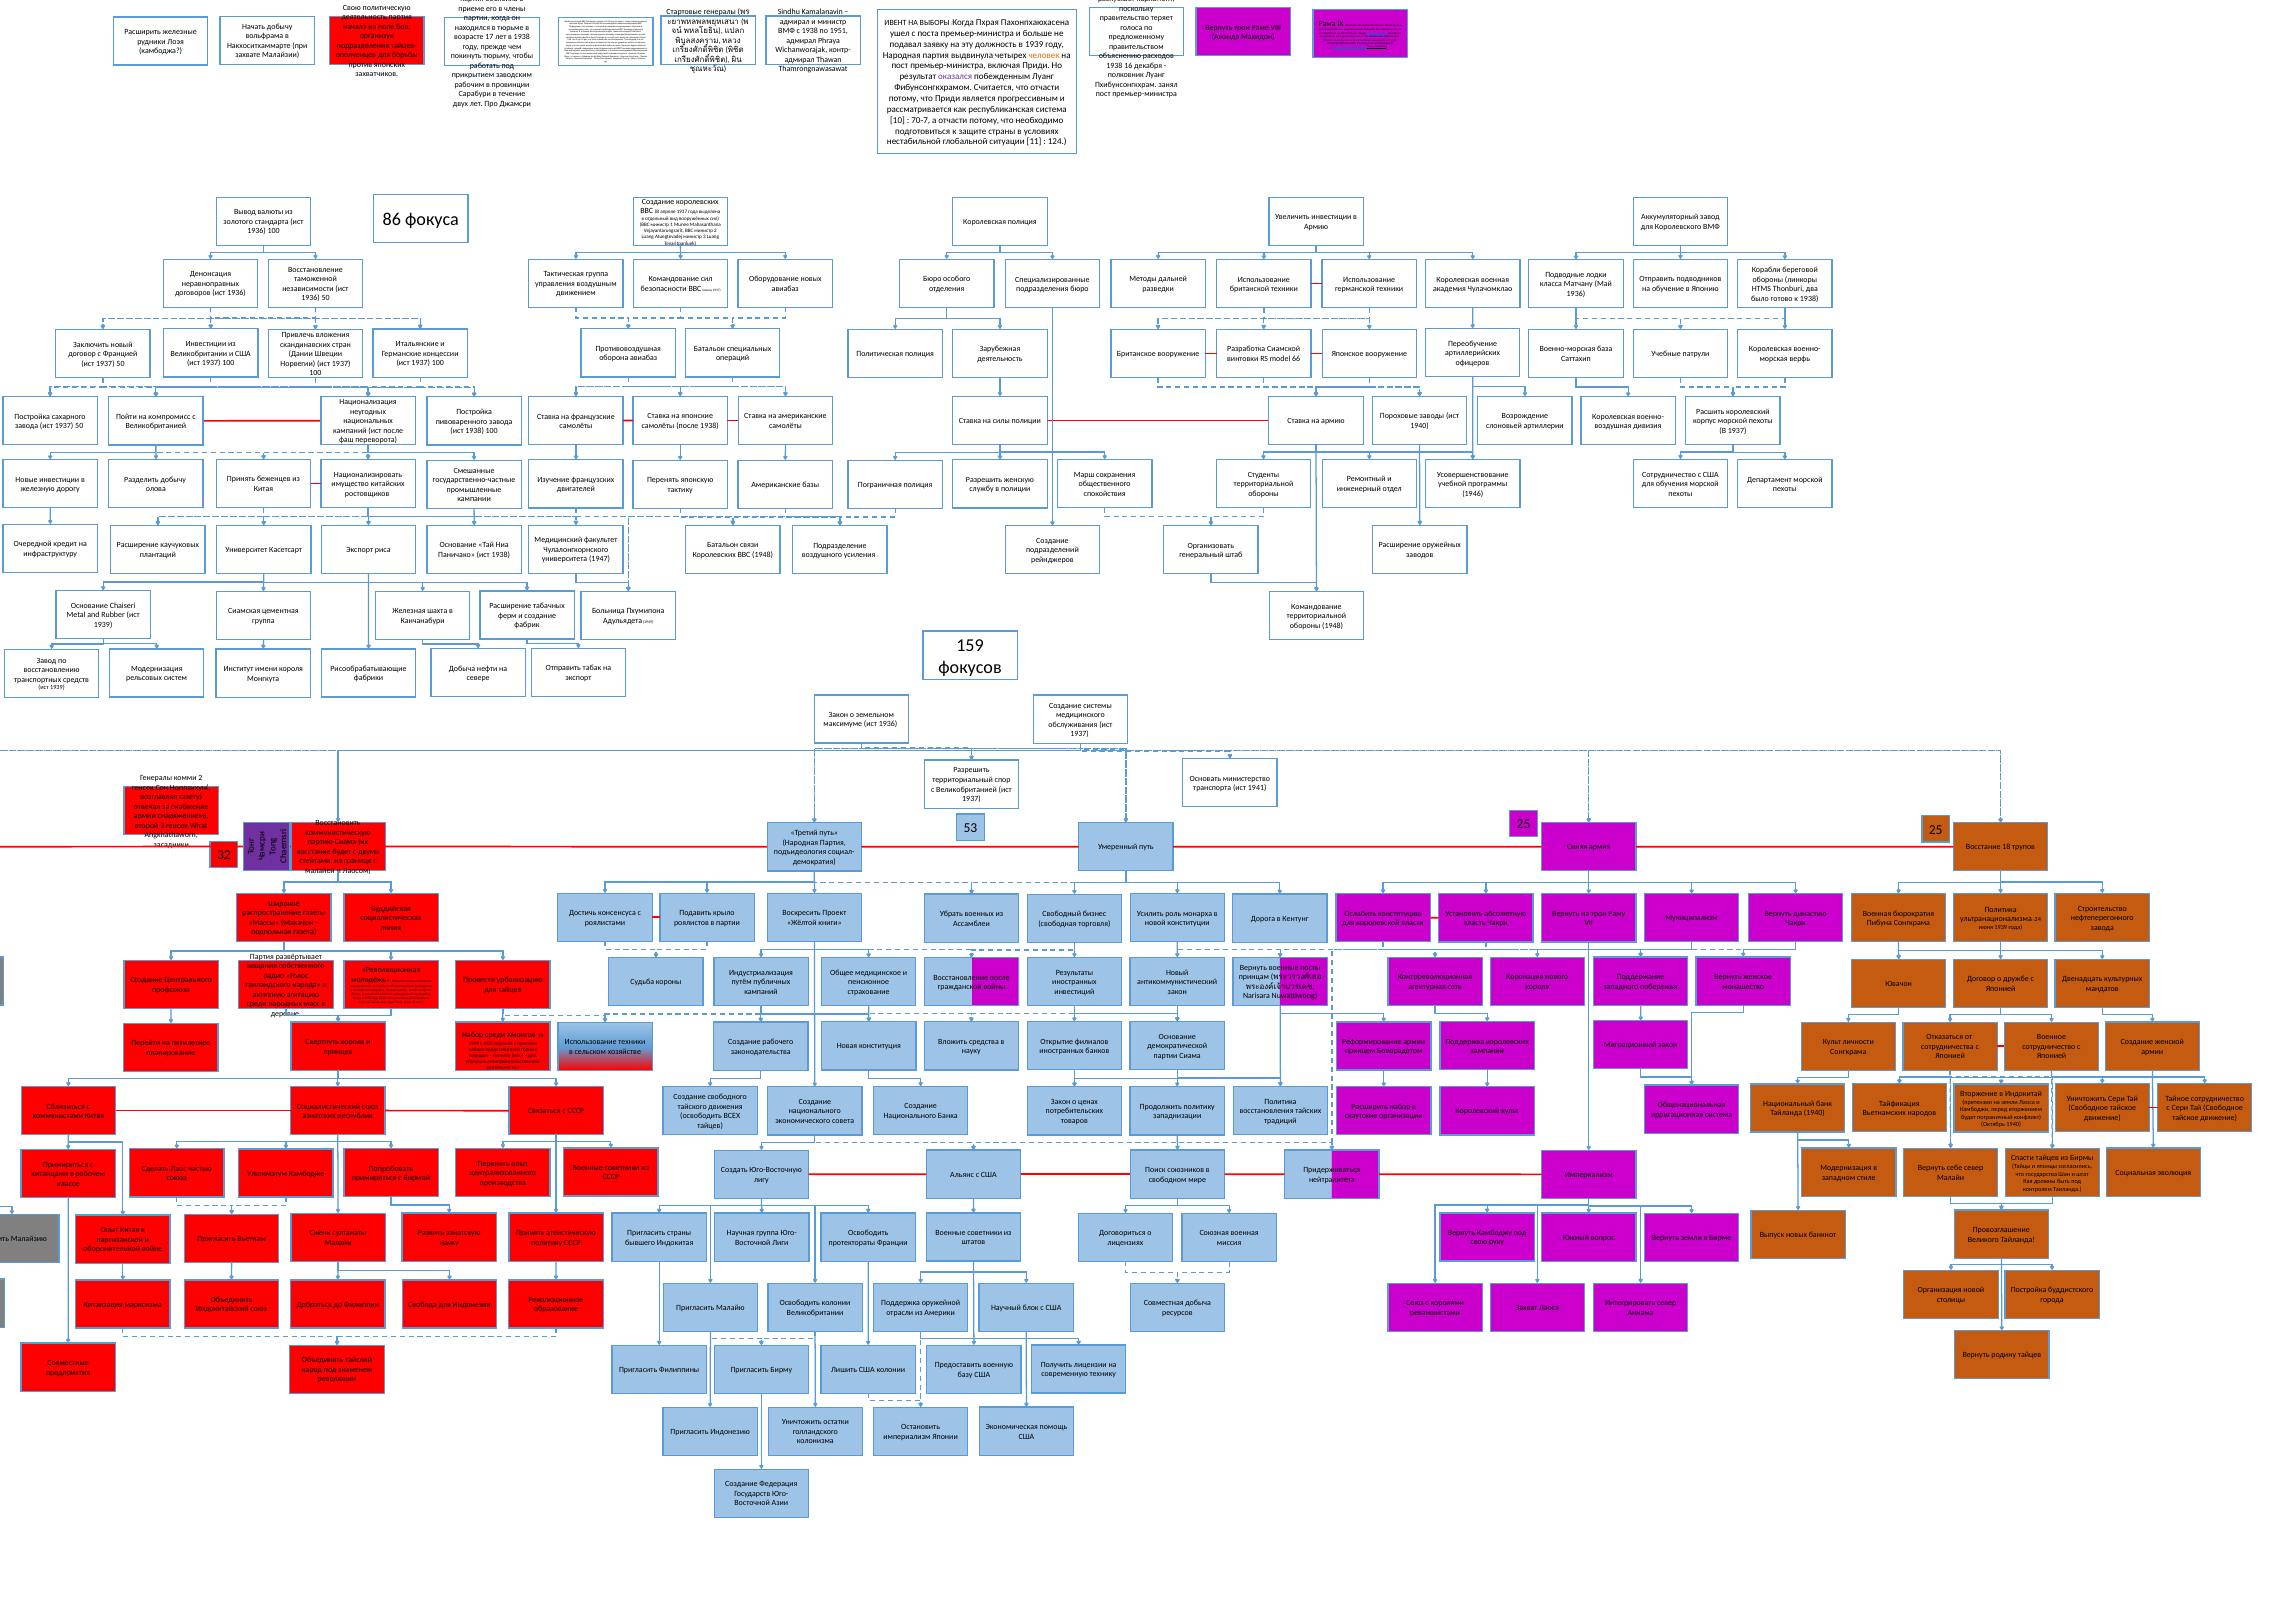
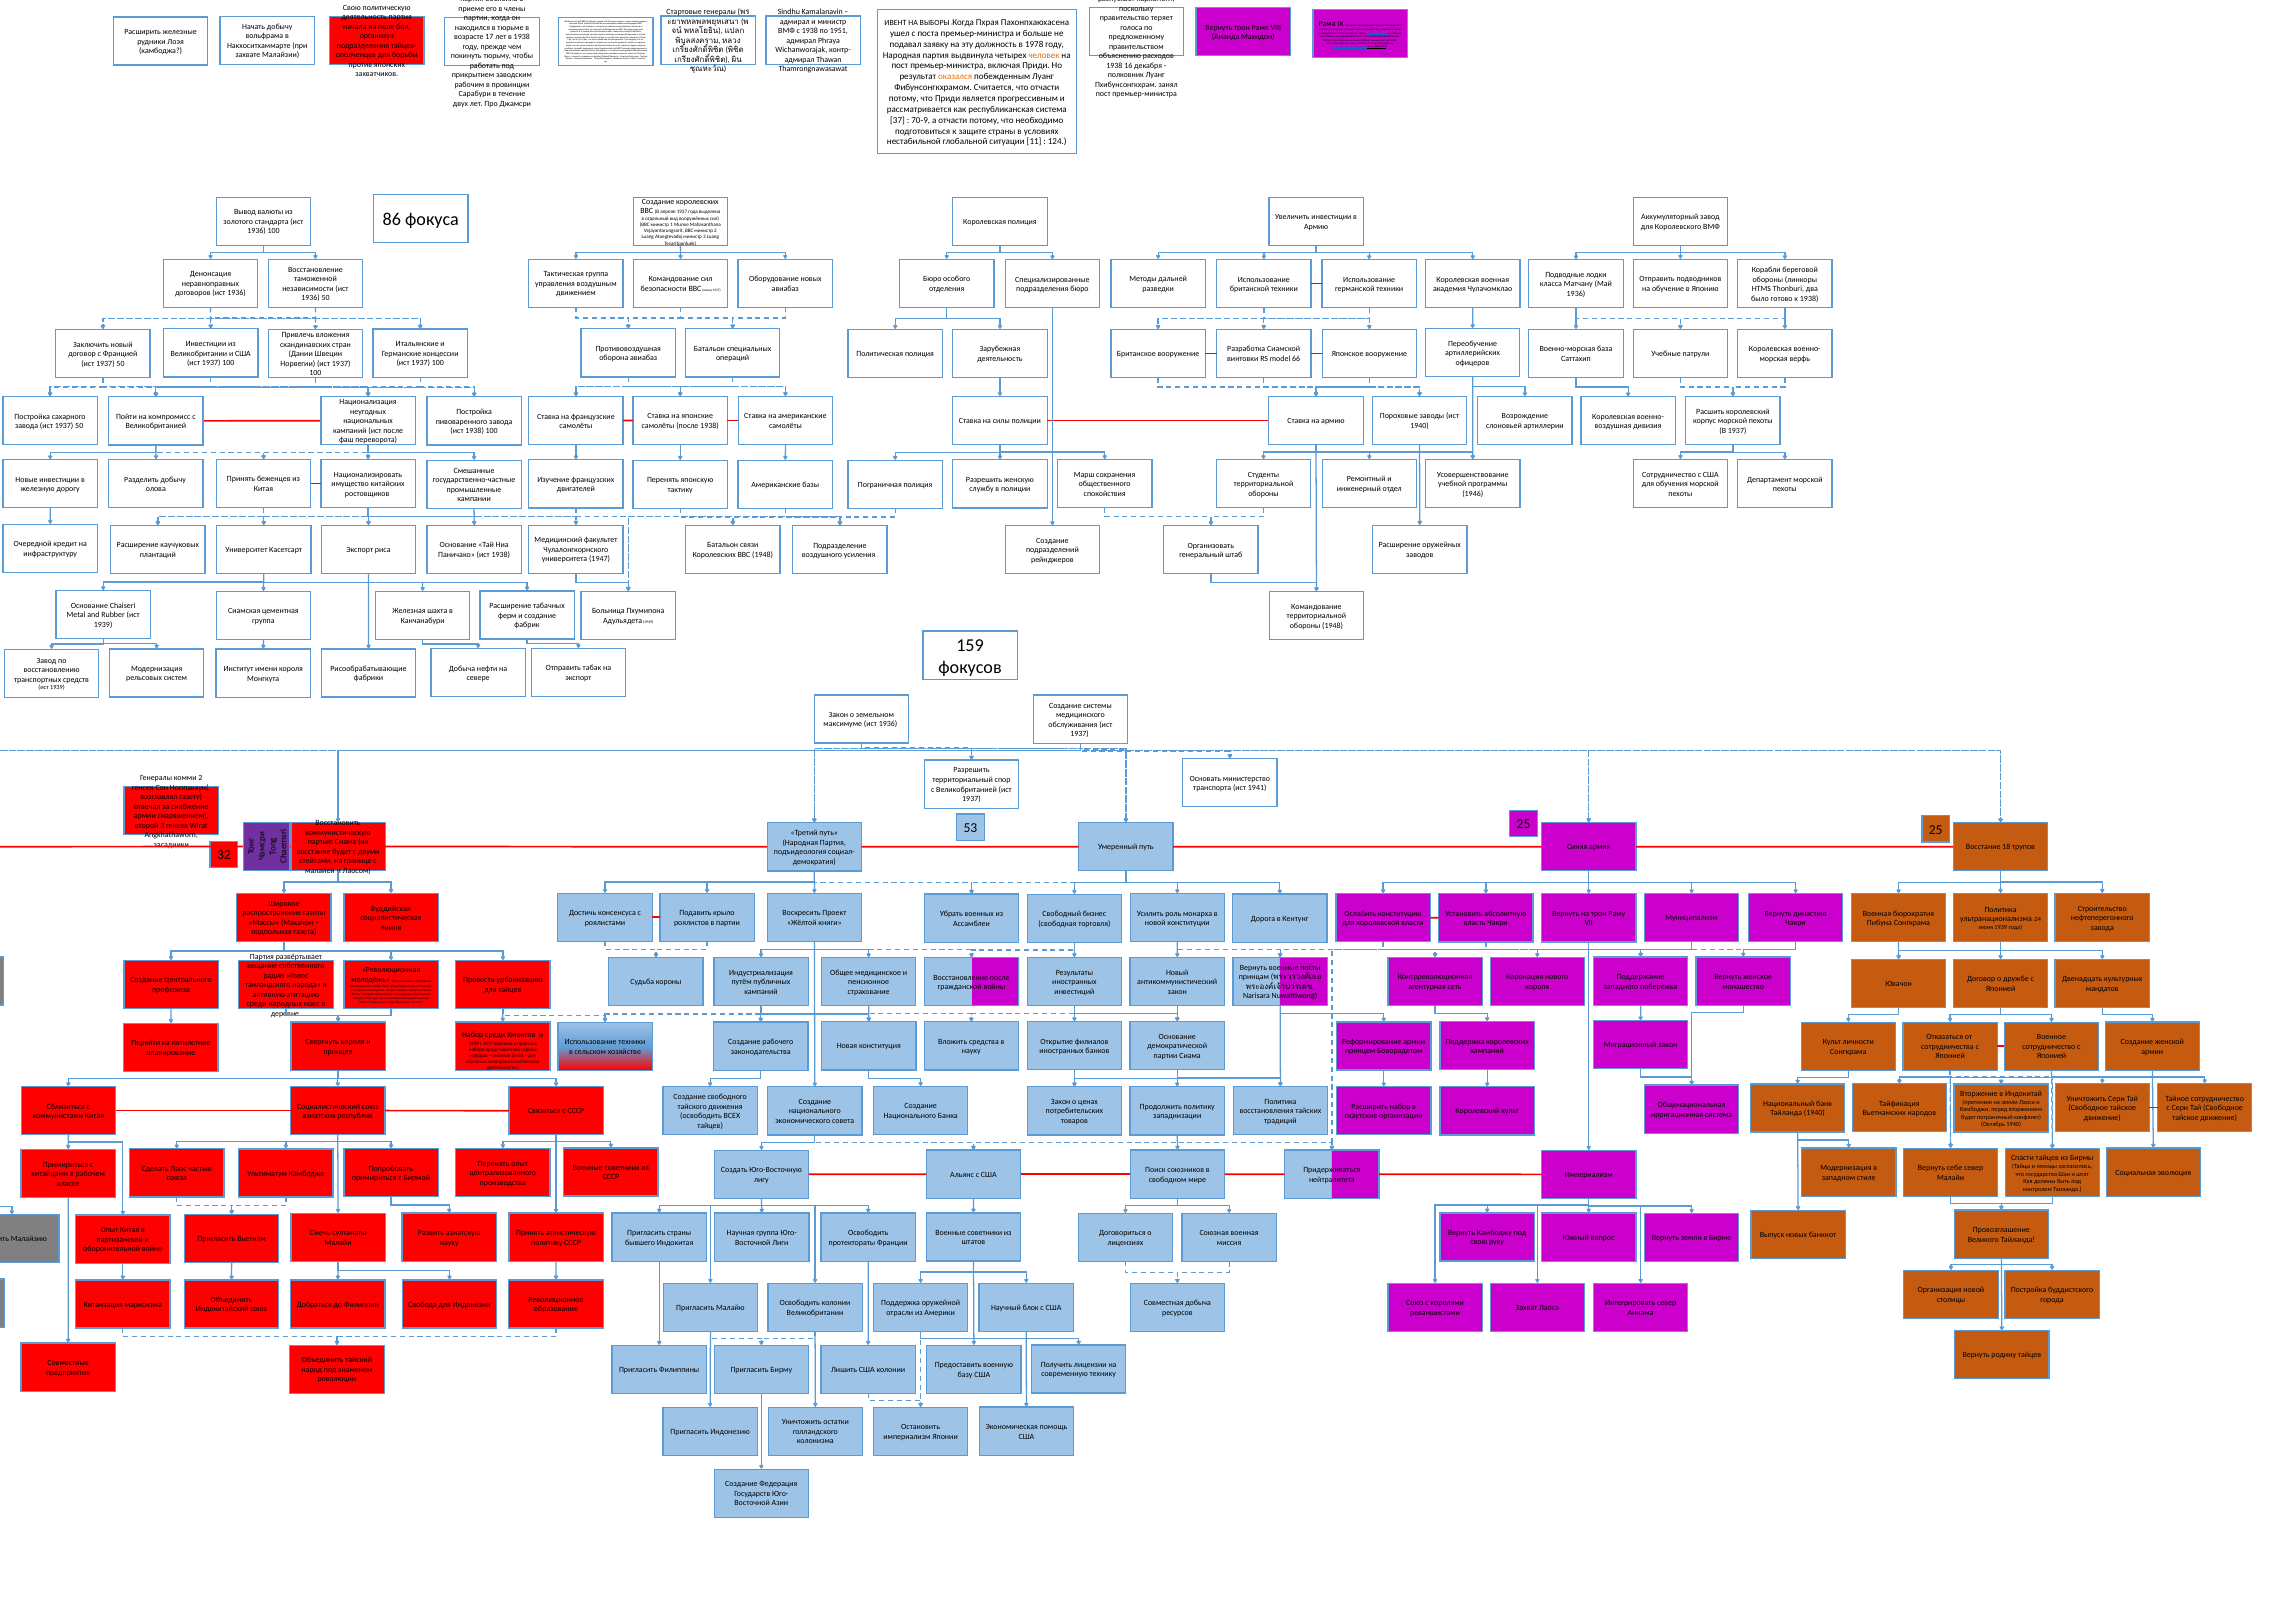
в 1939: 1939 -> 1978
оказался colour: purple -> orange
10: 10 -> 37
70-7: 70-7 -> 70-9
